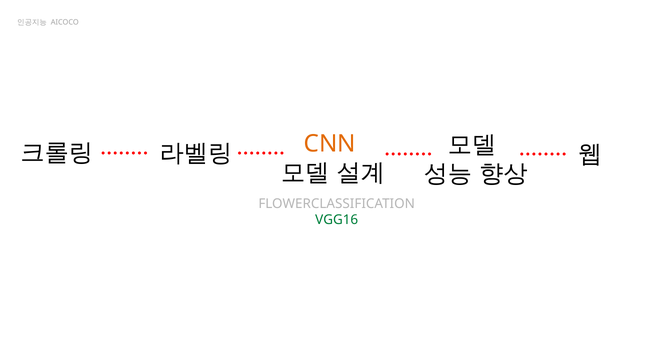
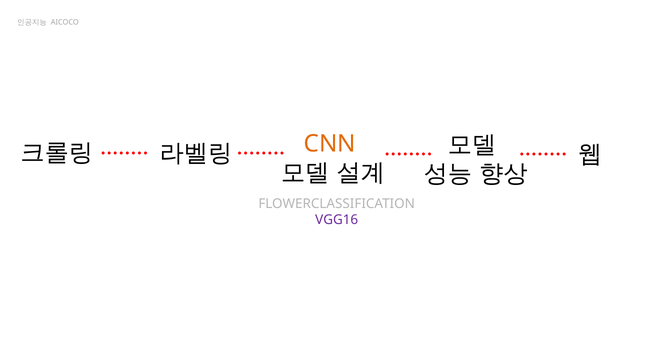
VGG16 colour: green -> purple
